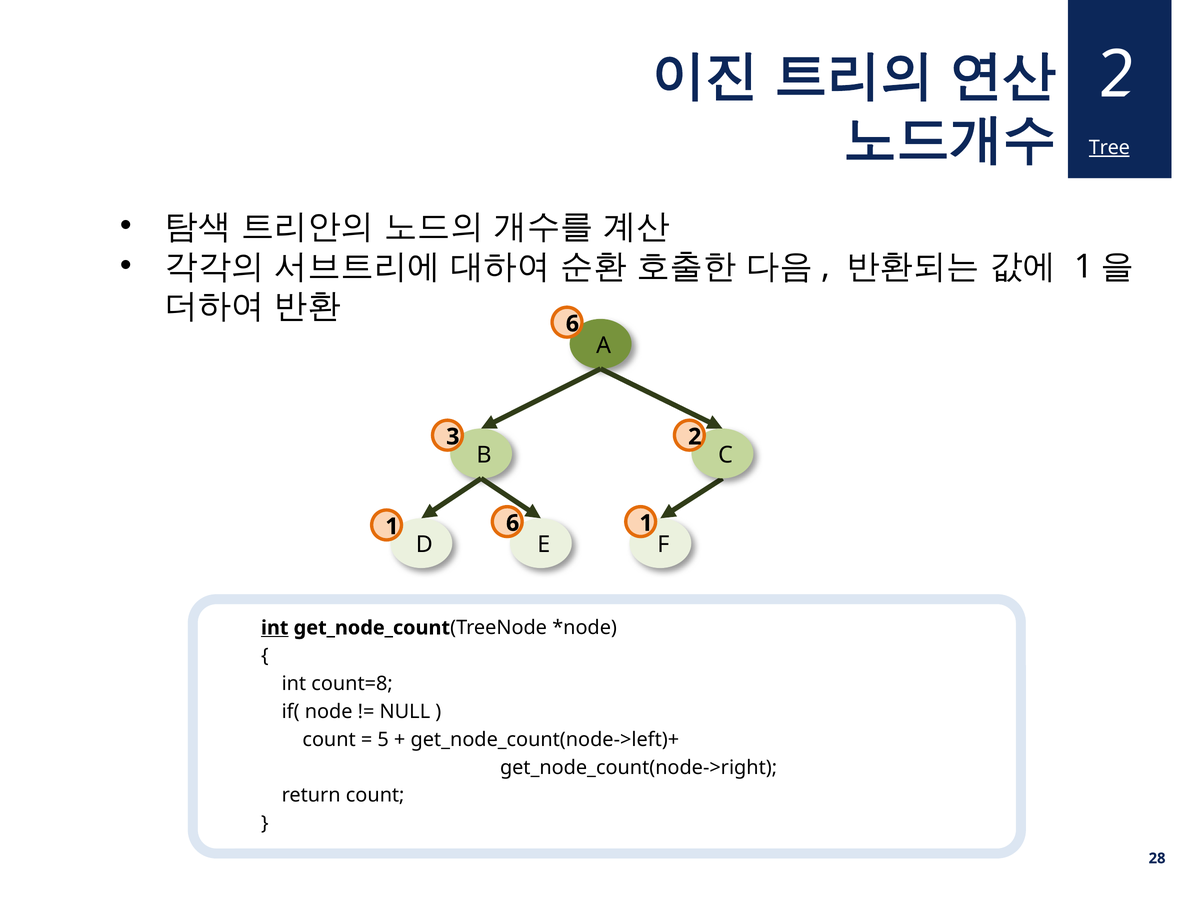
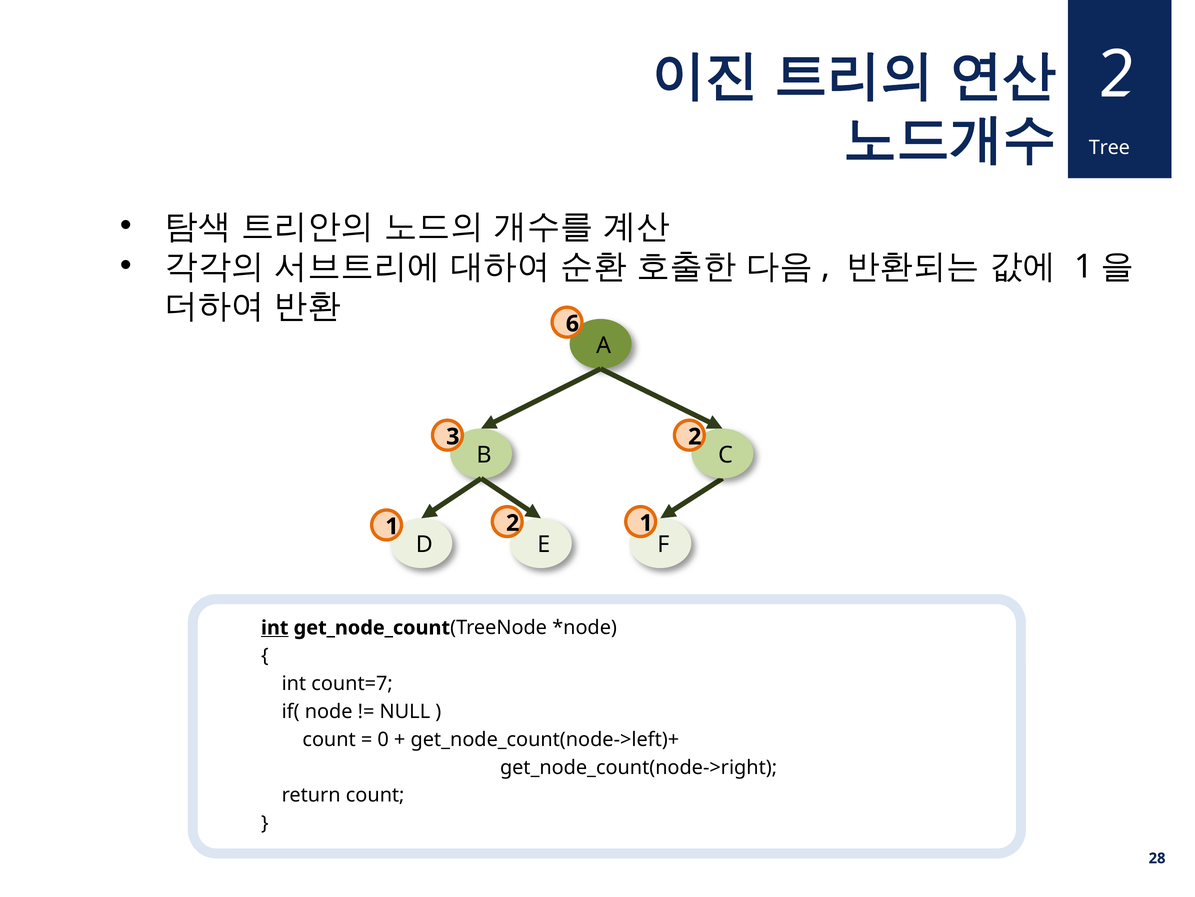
Tree underline: present -> none
6 at (513, 523): 6 -> 2
count=8: count=8 -> count=7
5: 5 -> 0
